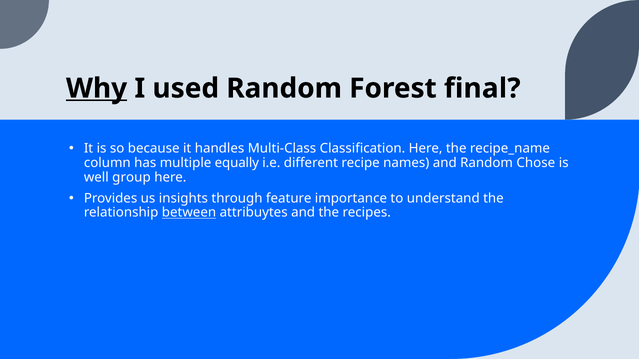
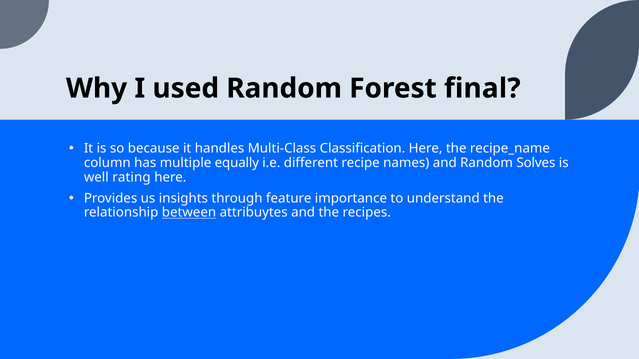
Why at (97, 88) underline: present -> none
Chose: Chose -> Solves
group: group -> rating
